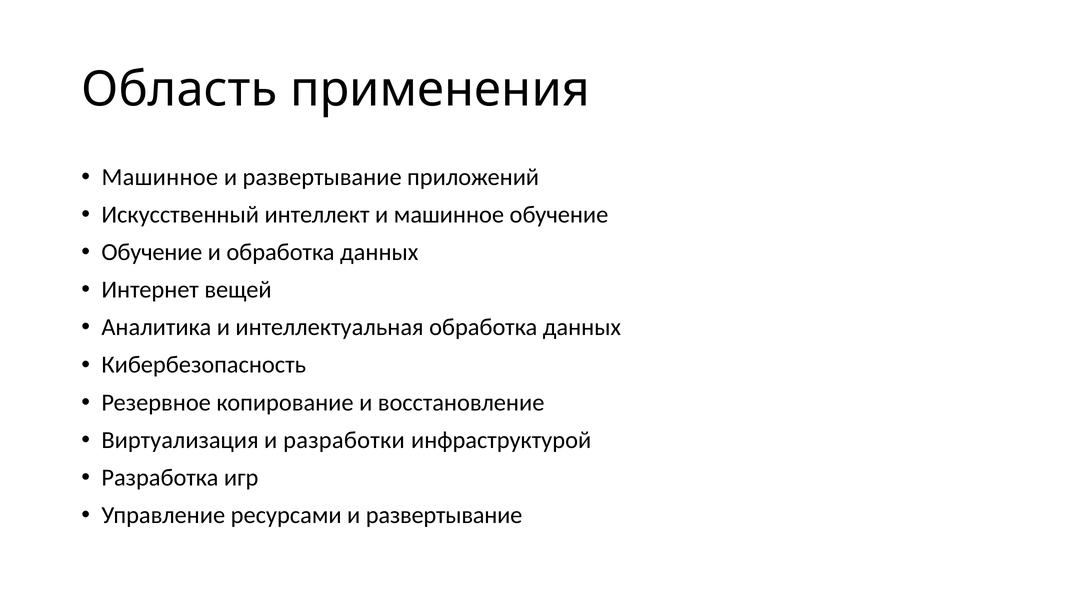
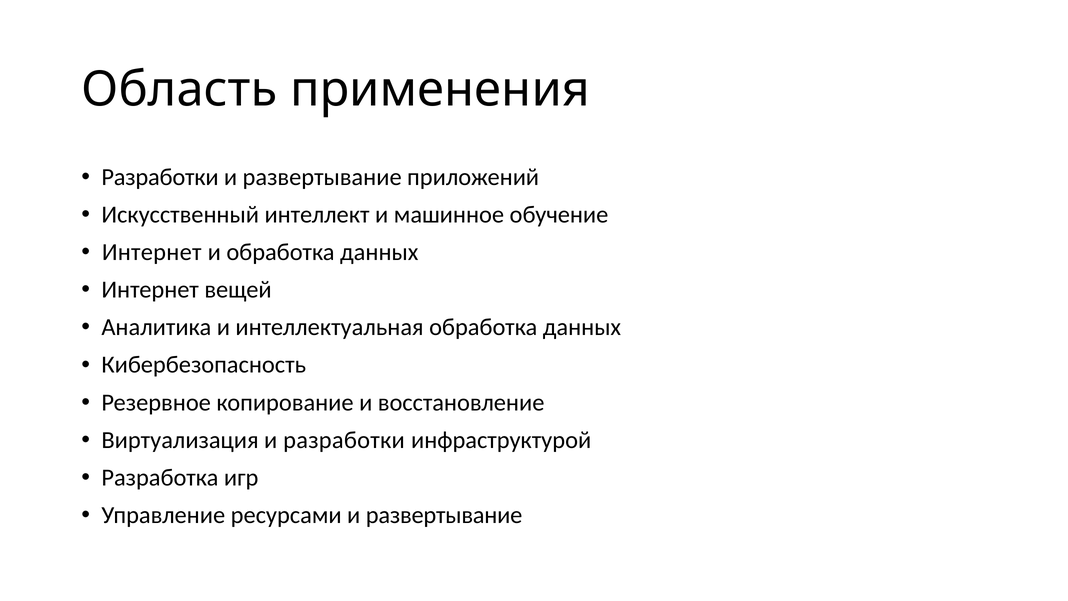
Машинное at (160, 177): Машинное -> Разработки
Обучение at (152, 252): Обучение -> Интернет
